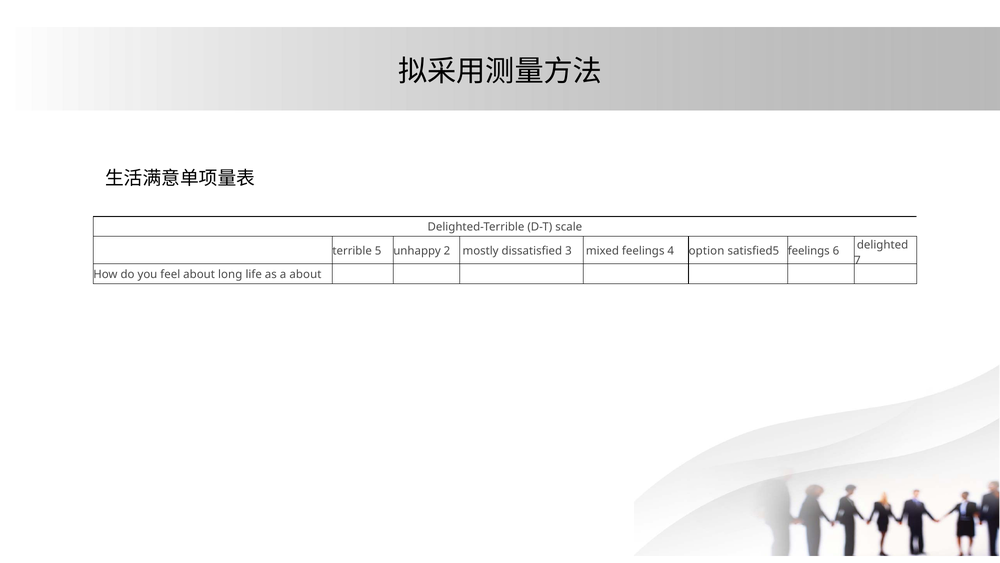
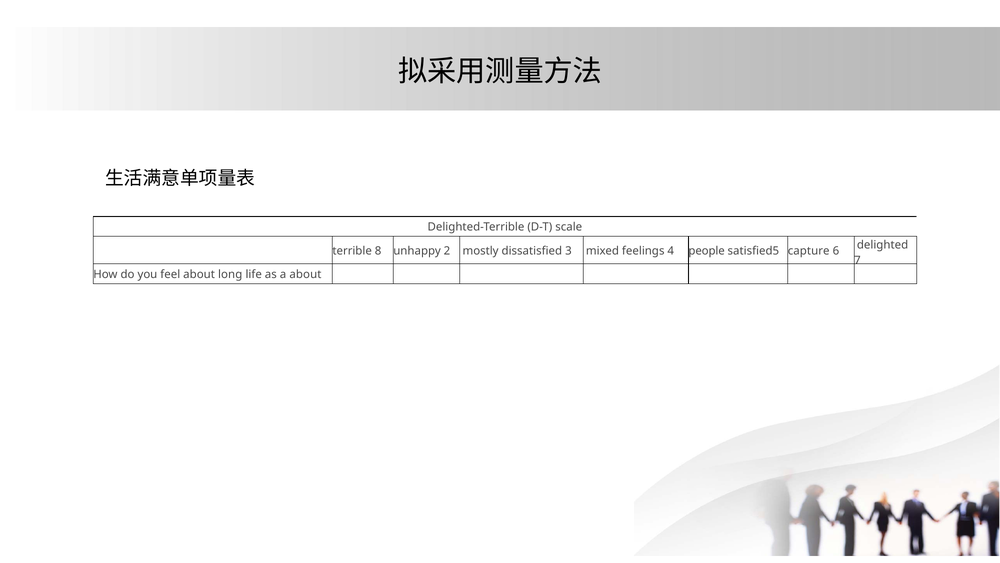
5: 5 -> 8
option: option -> people
satisfied5 feelings: feelings -> capture
